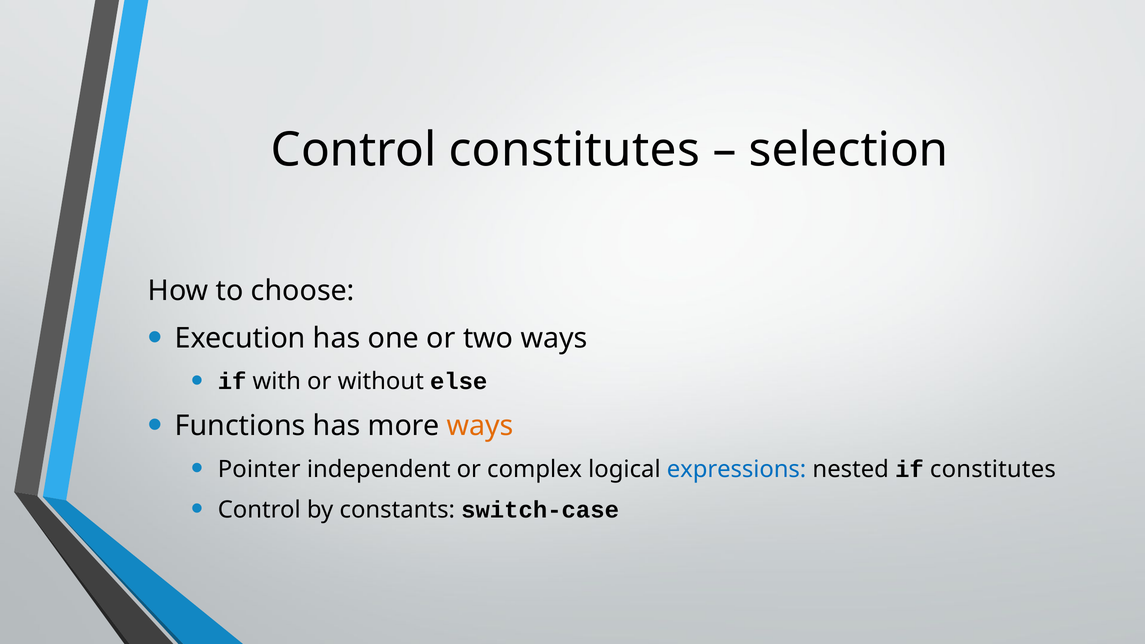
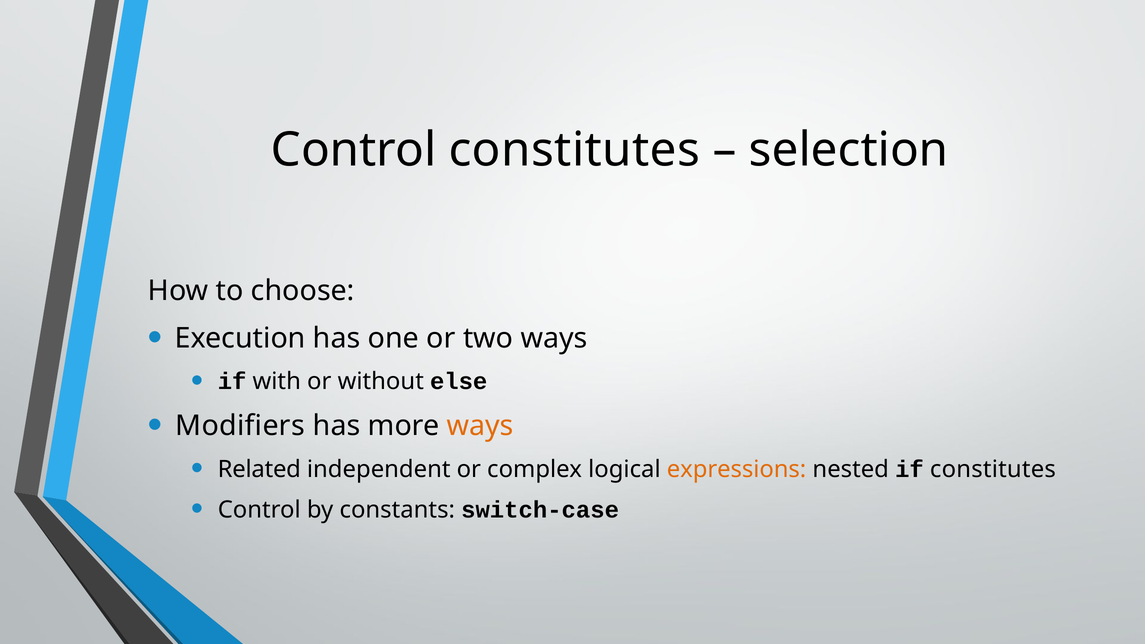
Functions: Functions -> Modifiers
Pointer: Pointer -> Related
expressions colour: blue -> orange
